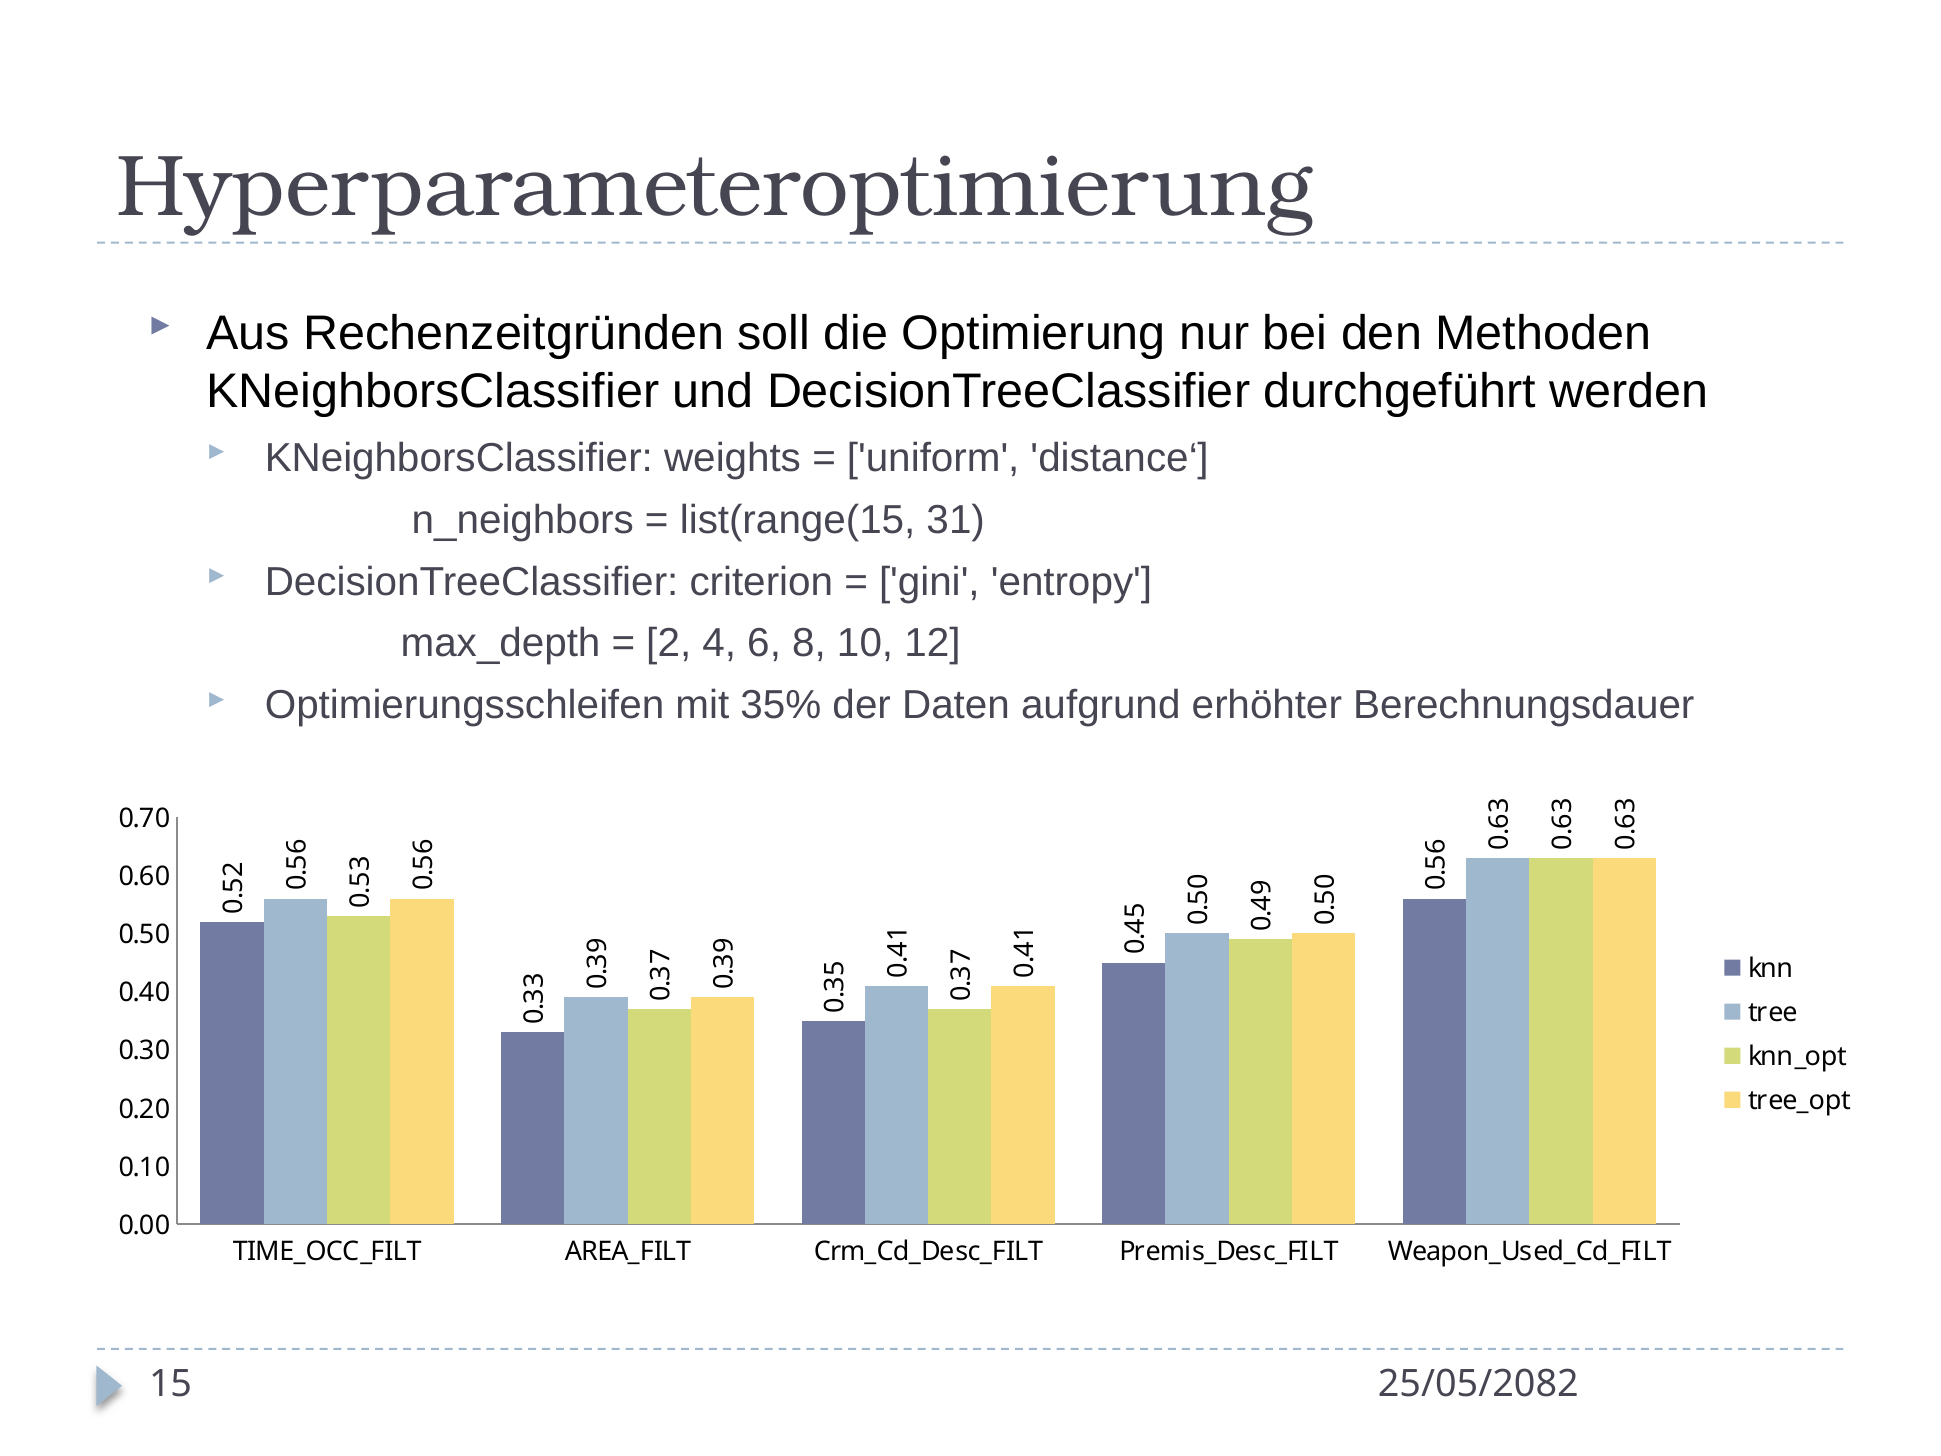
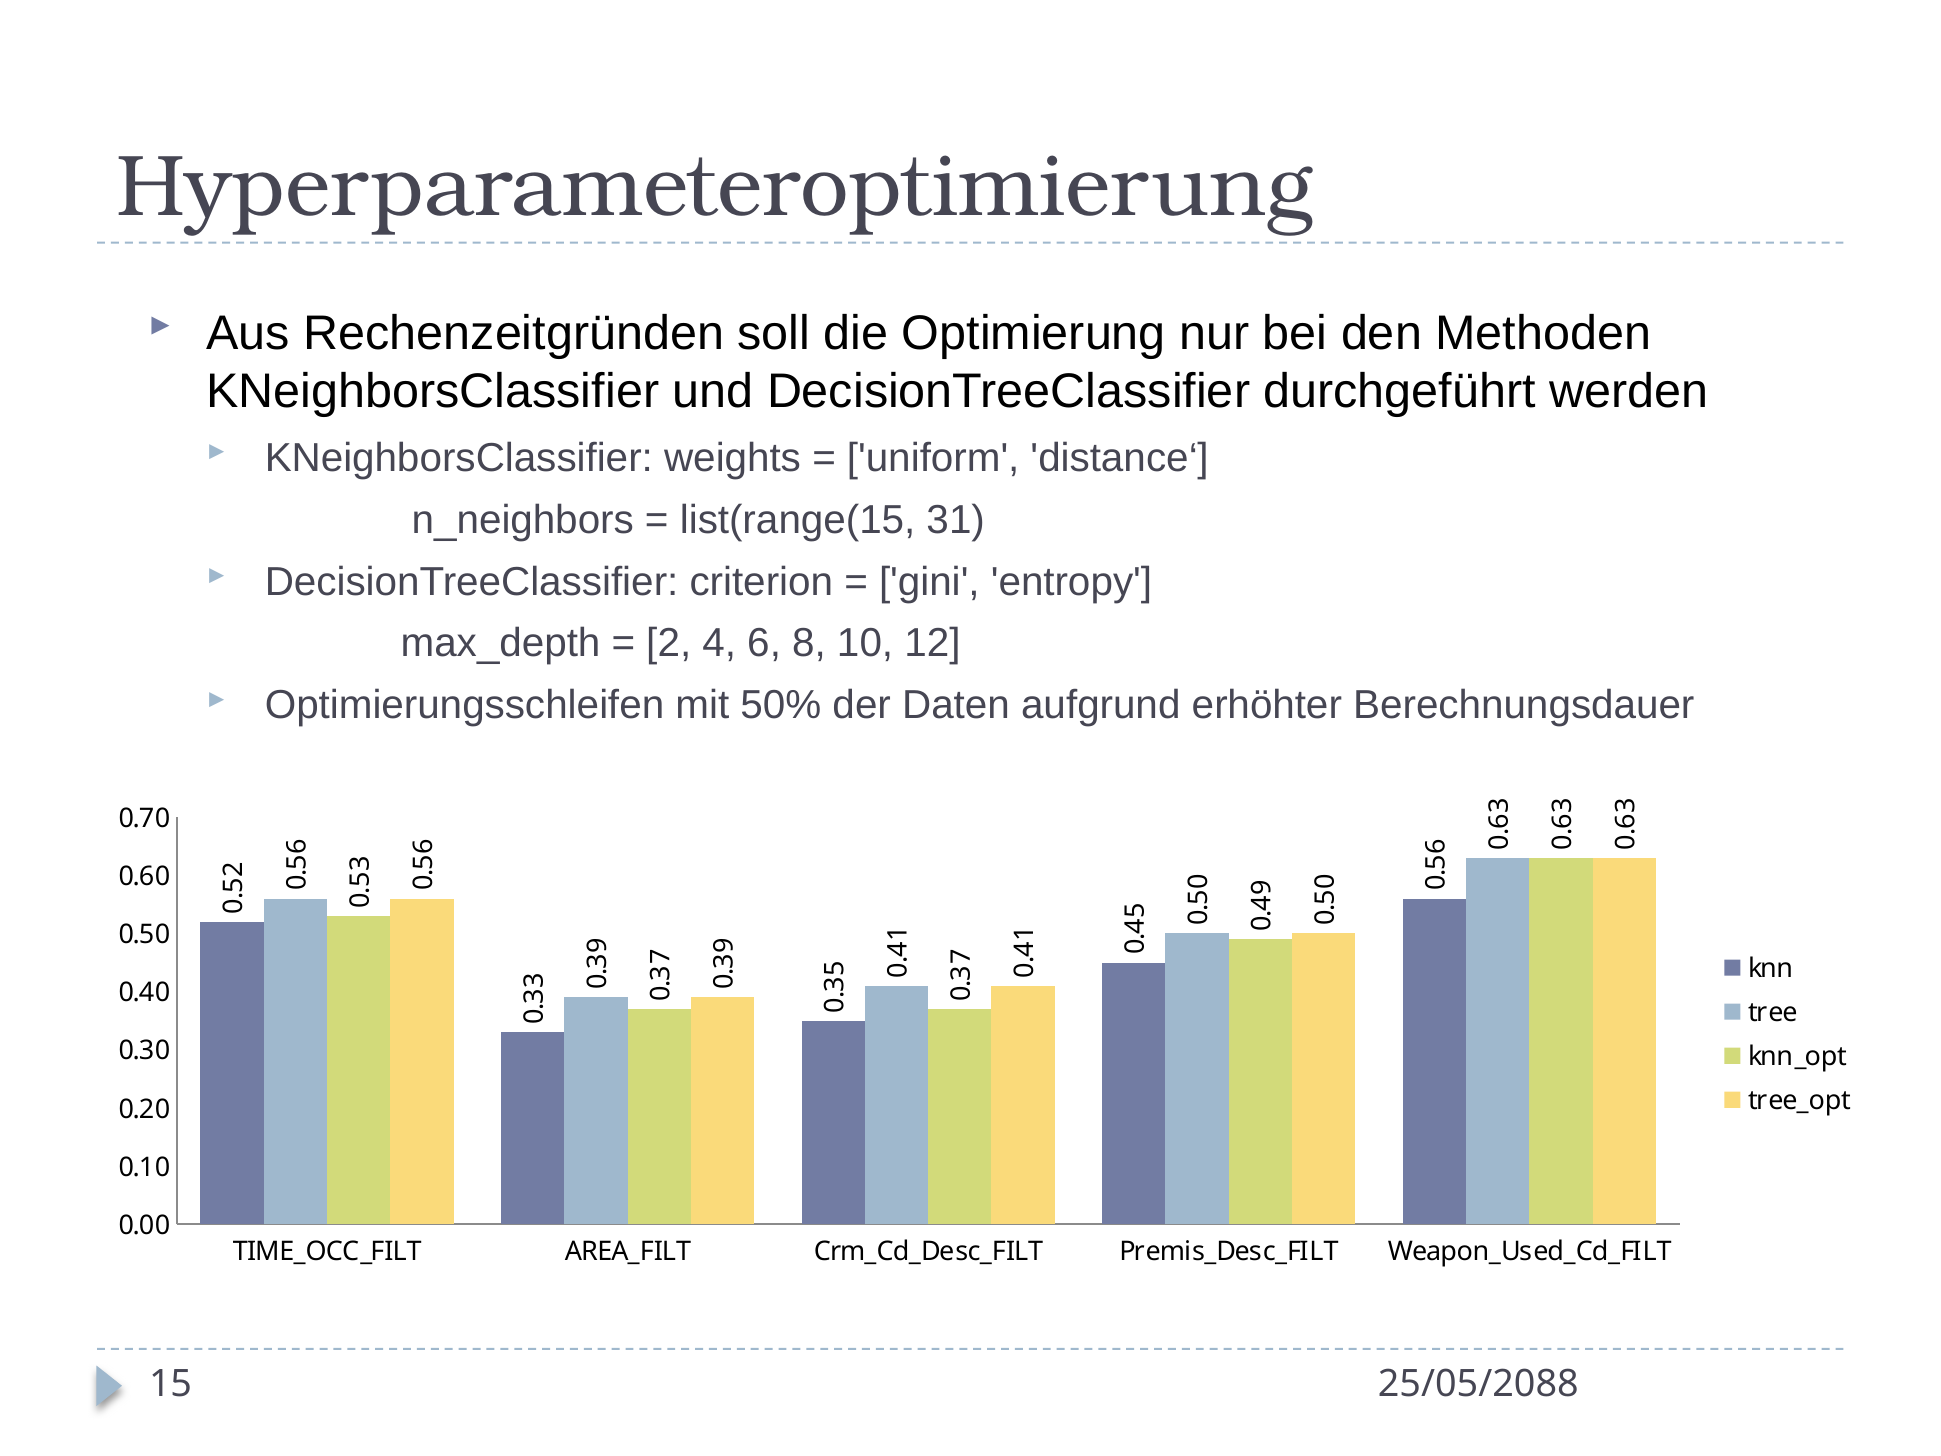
35%: 35% -> 50%
25/05/2082: 25/05/2082 -> 25/05/2088
